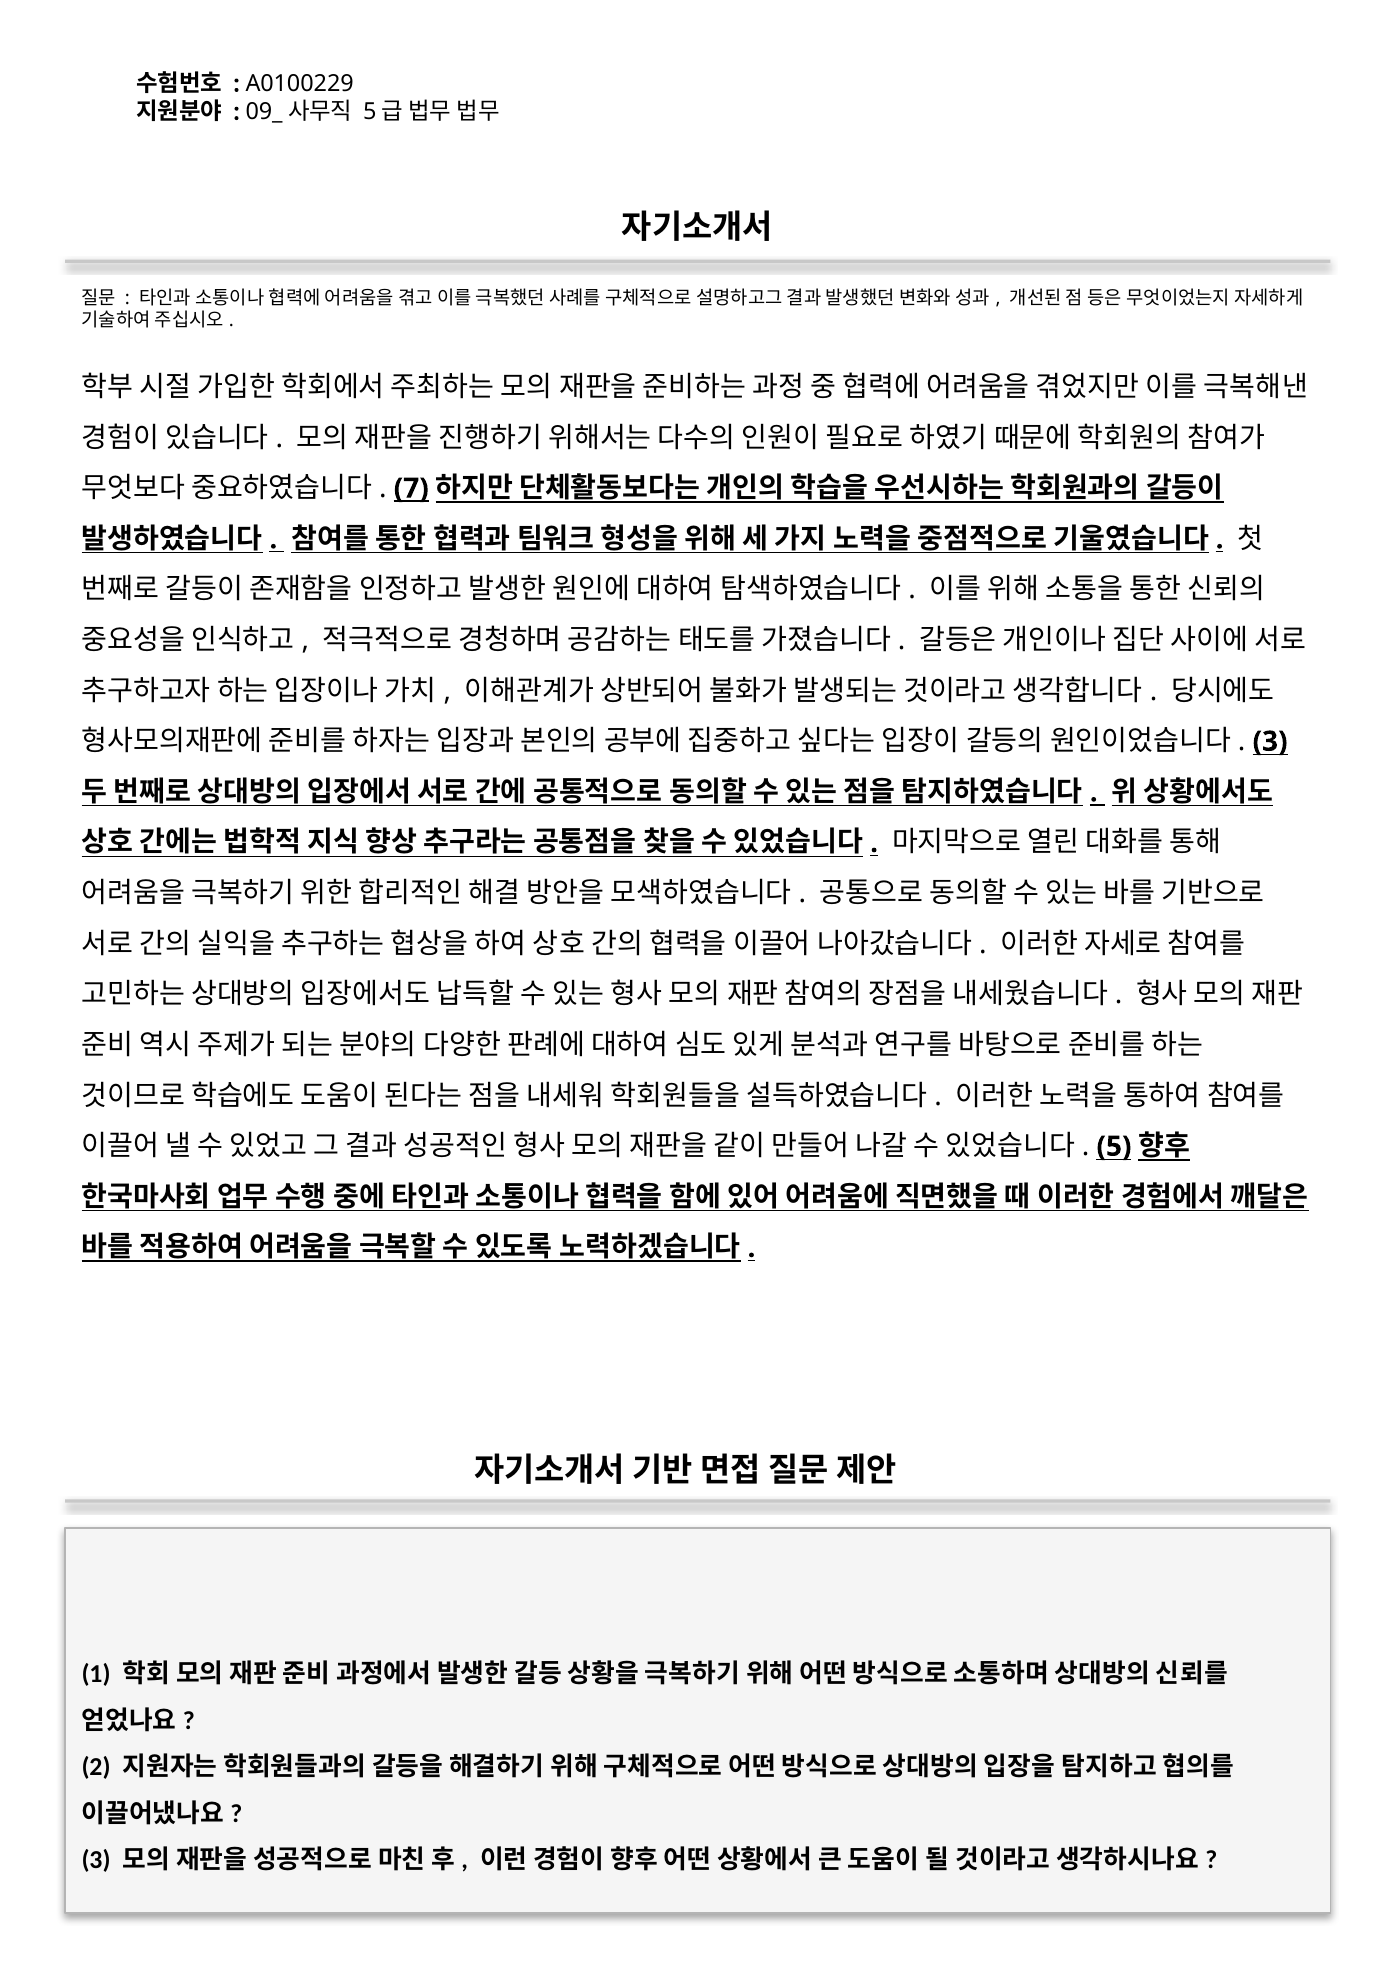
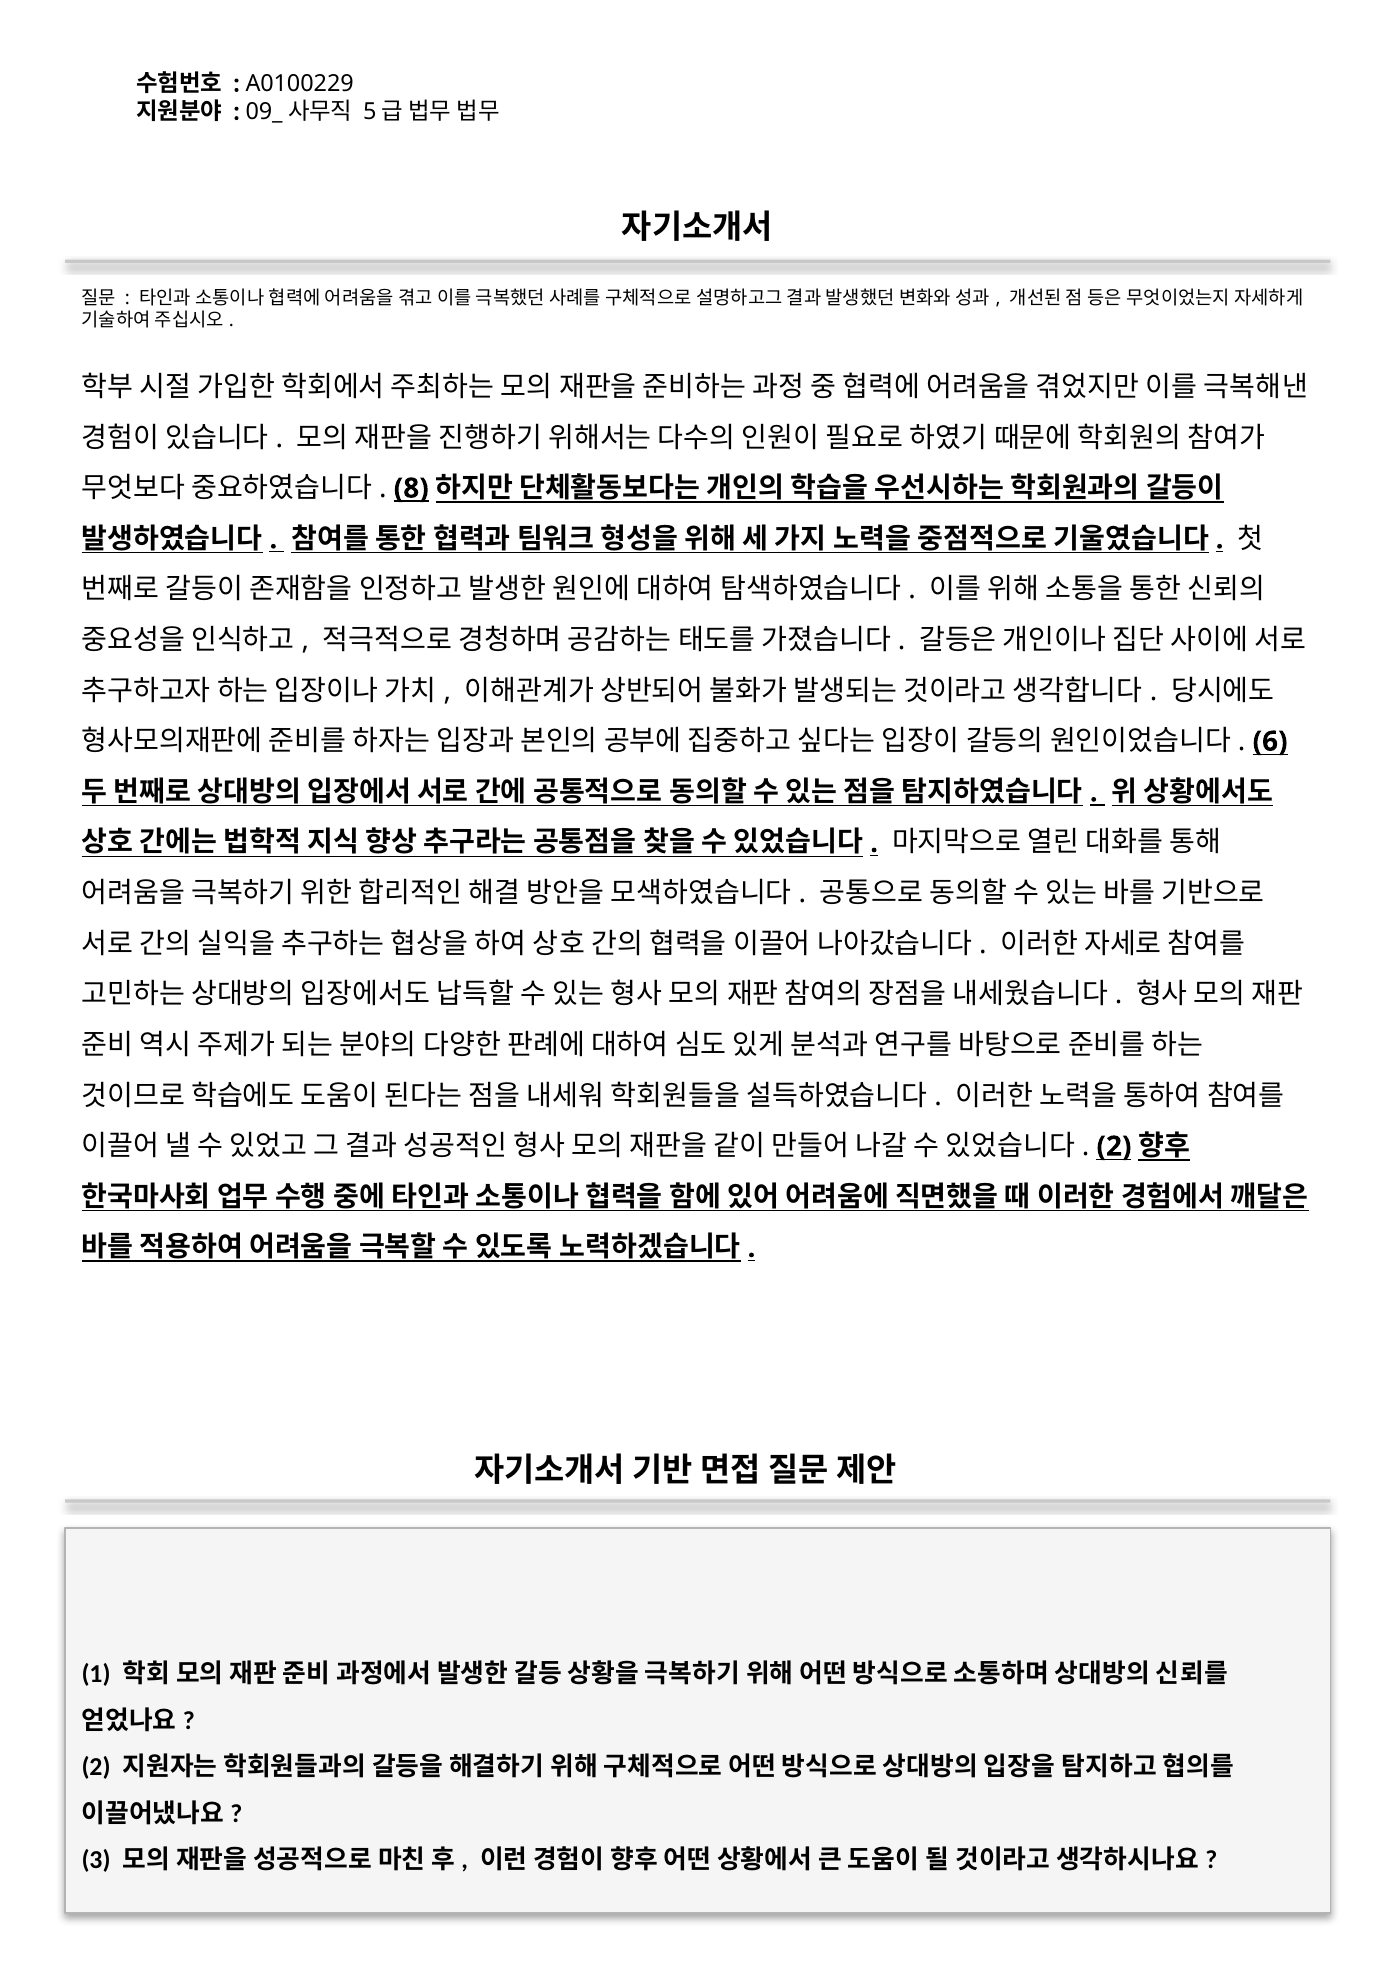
7: 7 -> 8
3 at (1270, 741): 3 -> 6
5 at (1114, 1146): 5 -> 2
